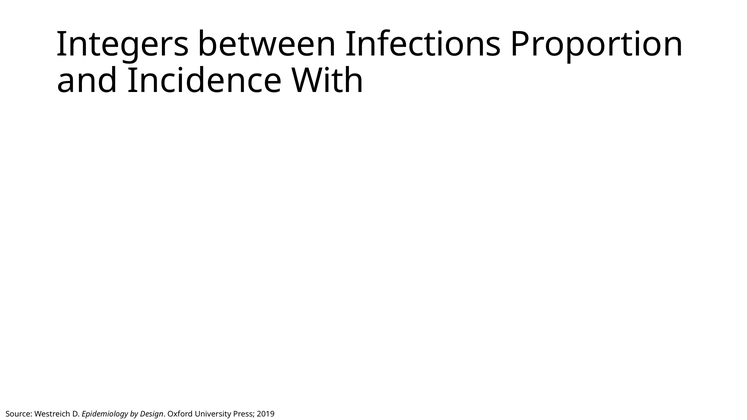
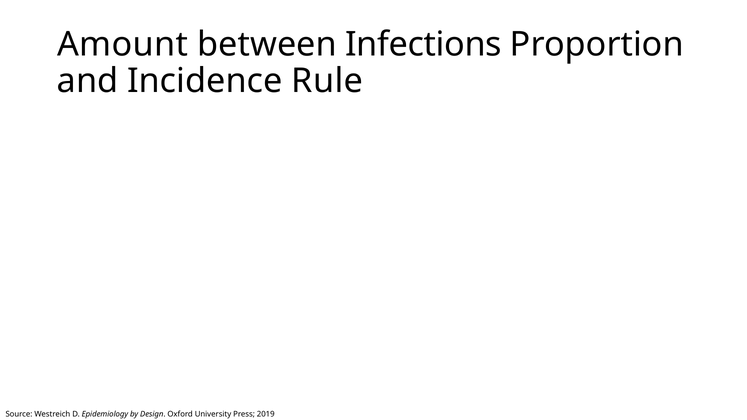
Integers: Integers -> Amount
With: With -> Rule
